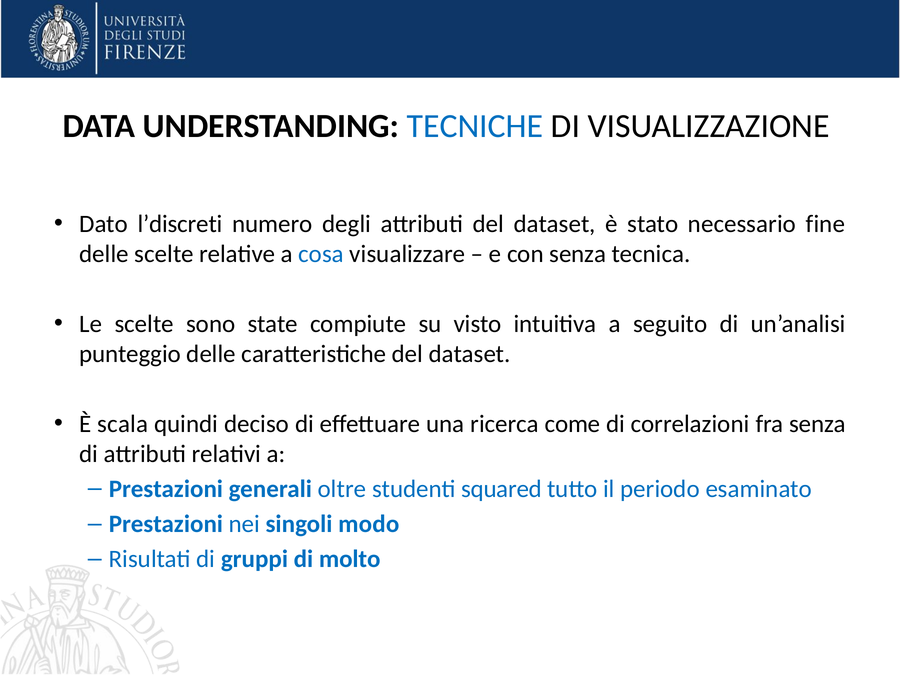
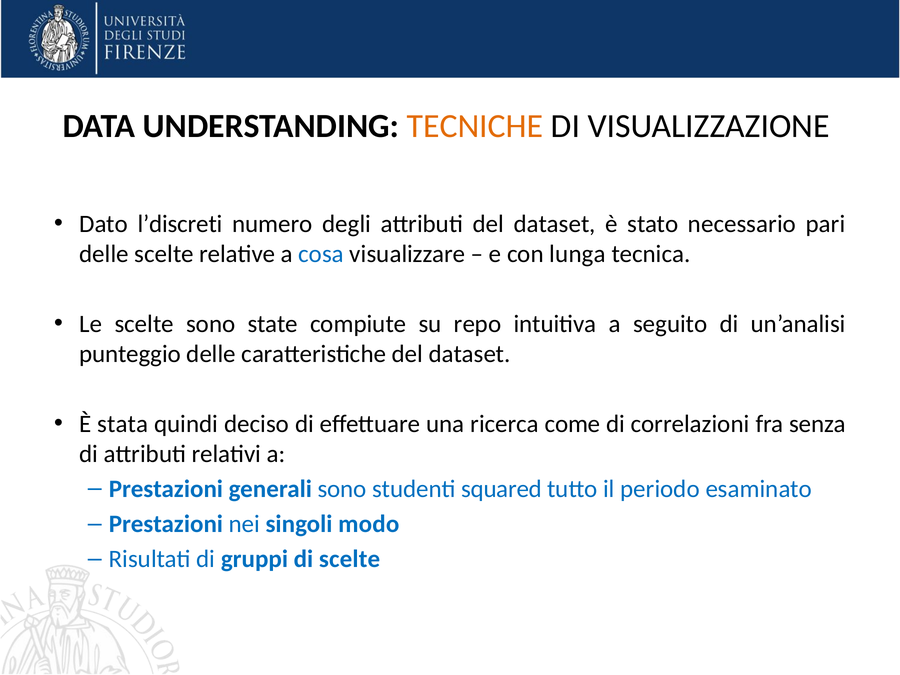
TECNICHE colour: blue -> orange
fine: fine -> pari
con senza: senza -> lunga
visto: visto -> repo
scala: scala -> stata
generali oltre: oltre -> sono
di molto: molto -> scelte
